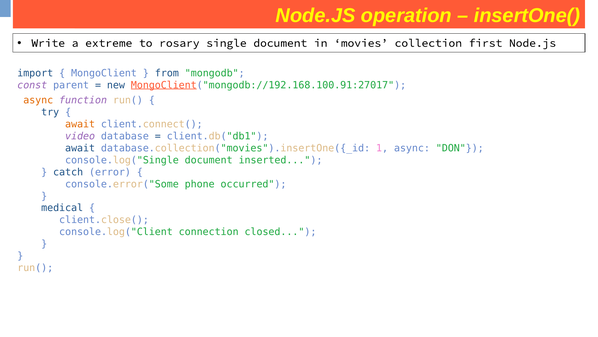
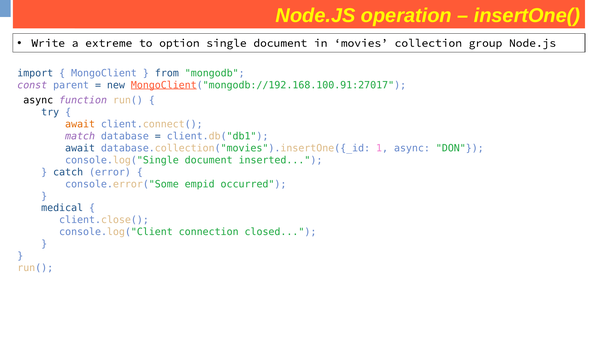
rosary: rosary -> option
first: first -> group
async at (38, 100) colour: orange -> black
video: video -> match
phone: phone -> empid
